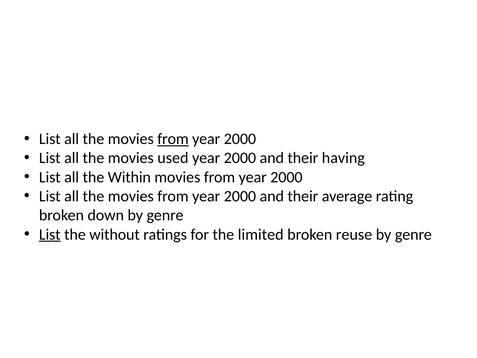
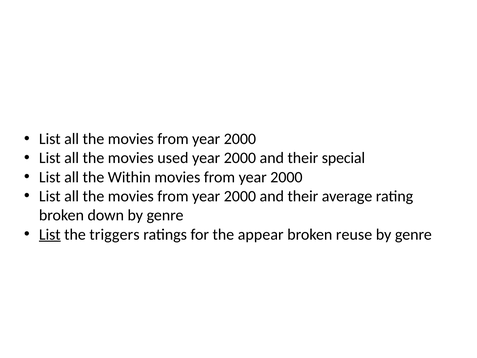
from at (173, 139) underline: present -> none
having: having -> special
without: without -> triggers
limited: limited -> appear
